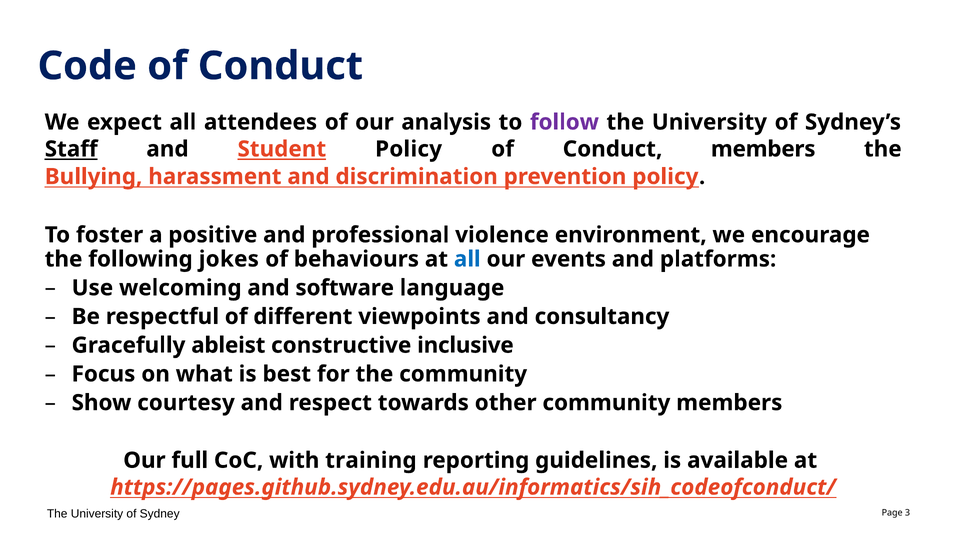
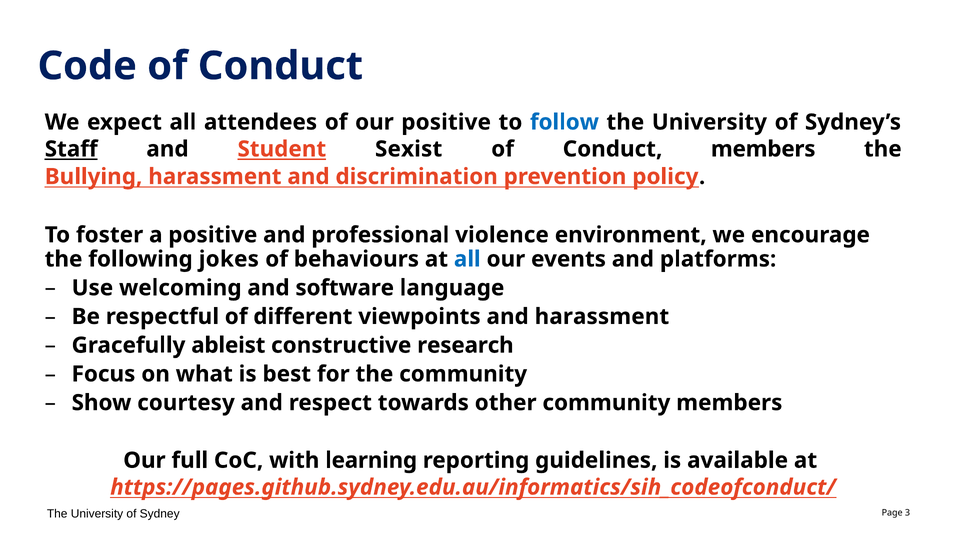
our analysis: analysis -> positive
follow colour: purple -> blue
Student Policy: Policy -> Sexist
and consultancy: consultancy -> harassment
inclusive: inclusive -> research
training: training -> learning
